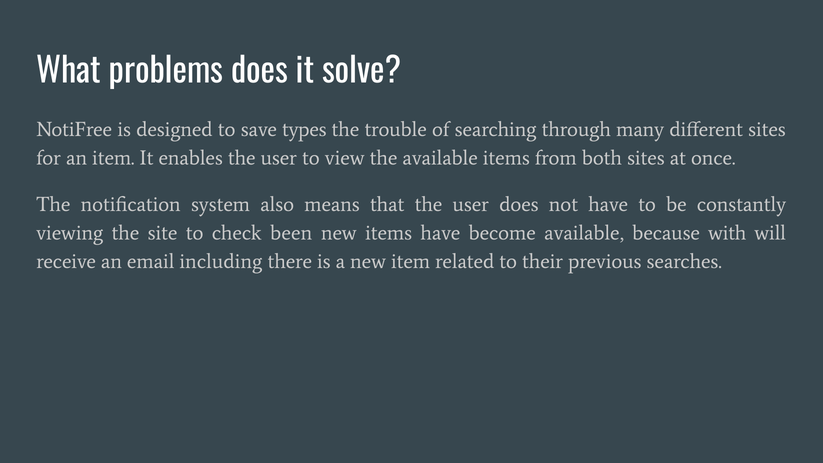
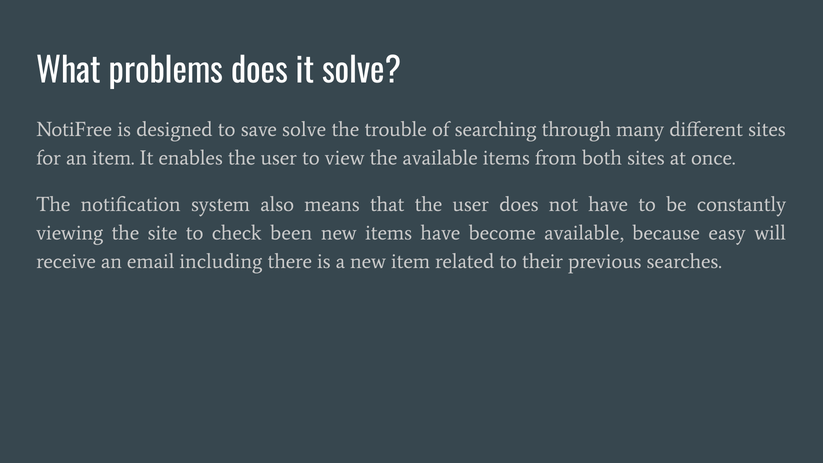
save types: types -> solve
with: with -> easy
